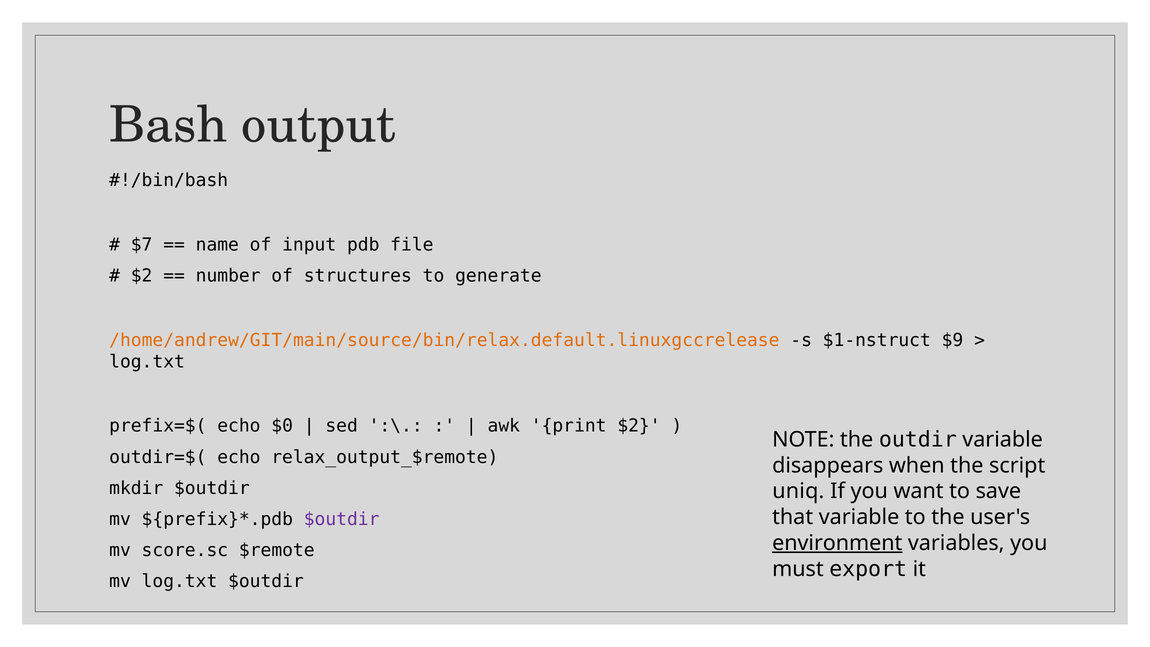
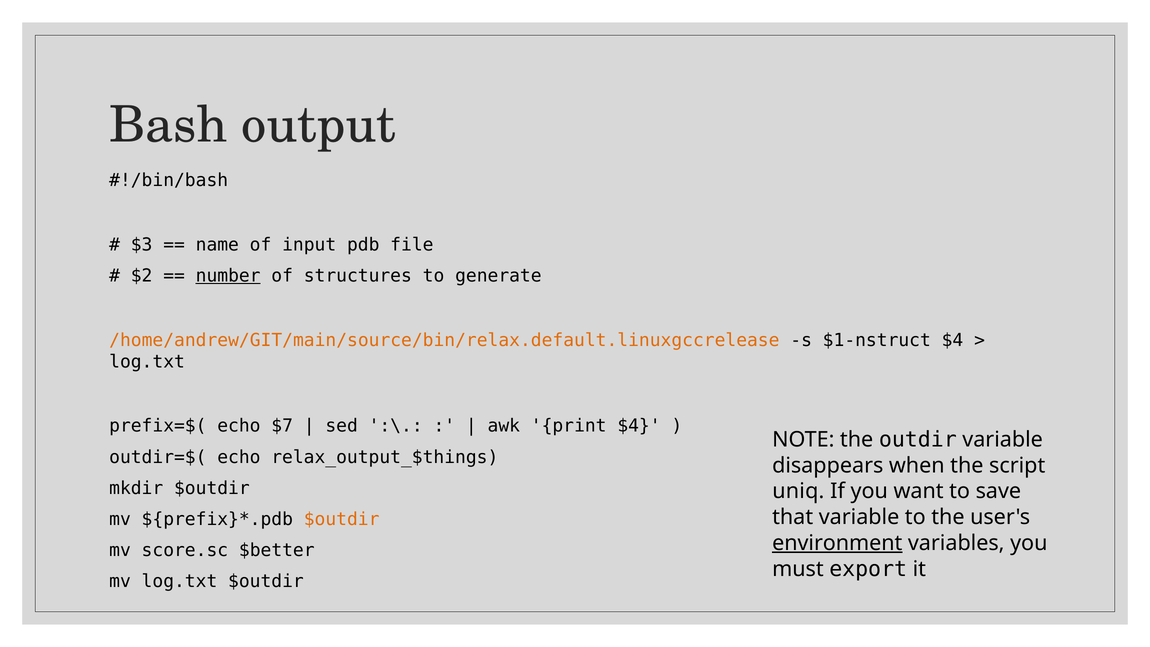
$7: $7 -> $3
number underline: none -> present
$1-nstruct $9: $9 -> $4
$0: $0 -> $7
print $2: $2 -> $4
relax_output_$remote: relax_output_$remote -> relax_output_$things
$outdir at (342, 519) colour: purple -> orange
$remote: $remote -> $better
